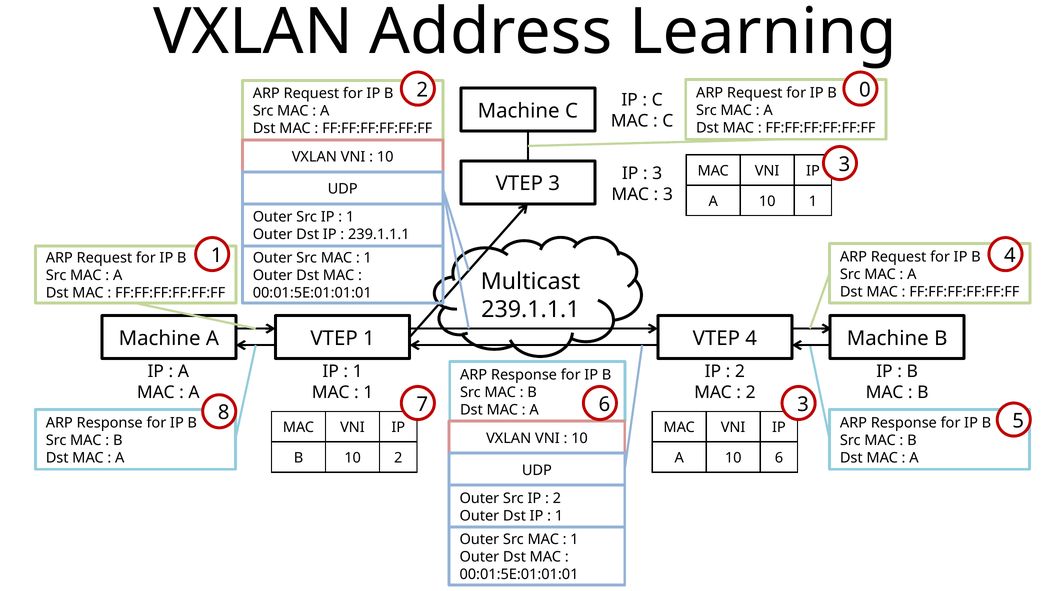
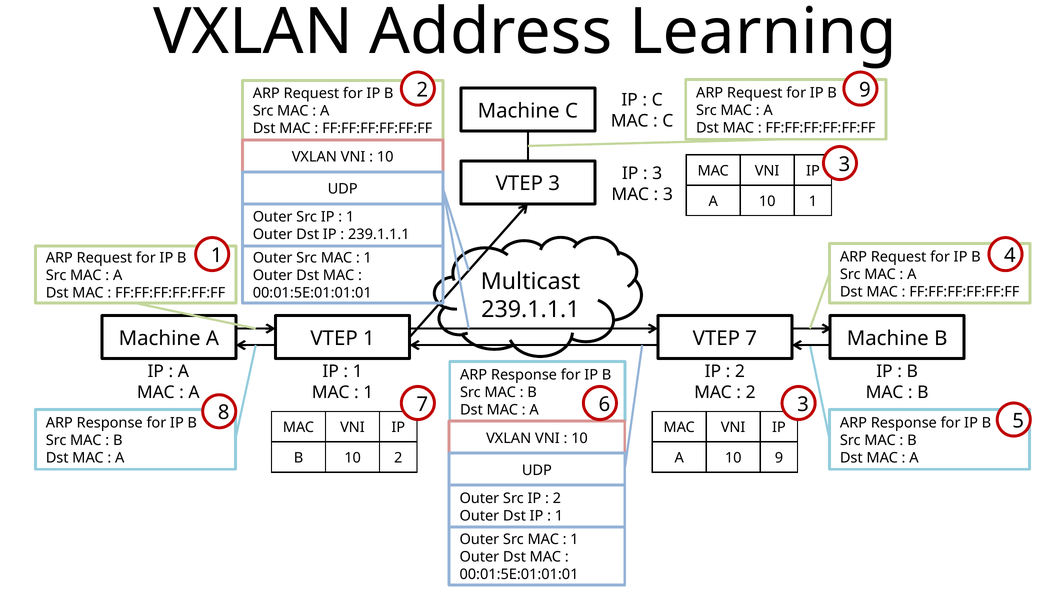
2 0: 0 -> 9
VTEP 4: 4 -> 7
10 6: 6 -> 9
